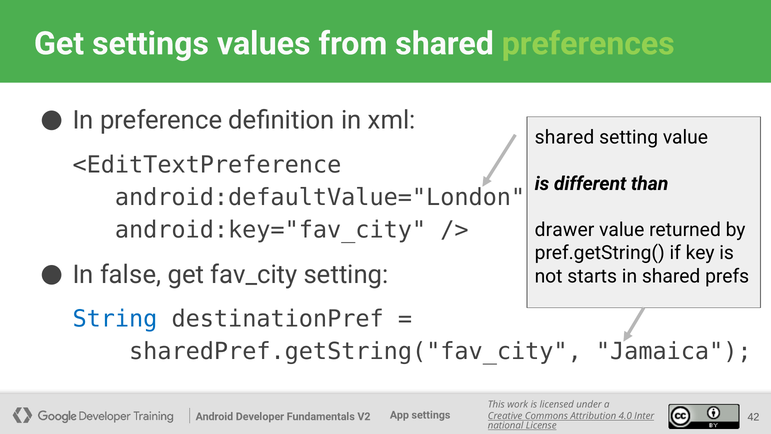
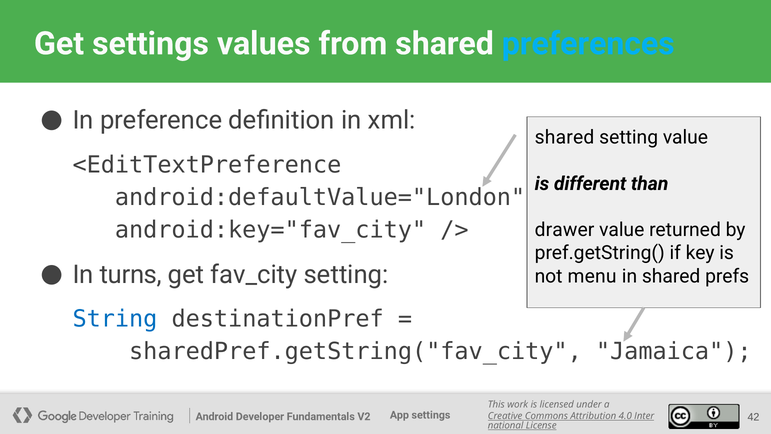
preferences colour: light green -> light blue
false: false -> turns
starts: starts -> menu
